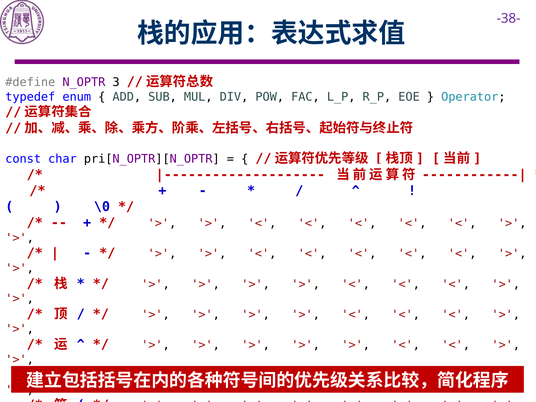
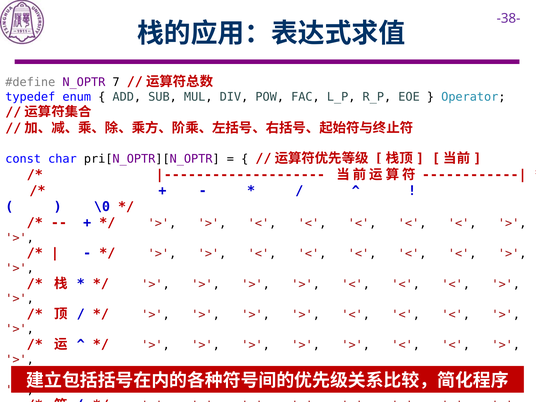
3: 3 -> 7
